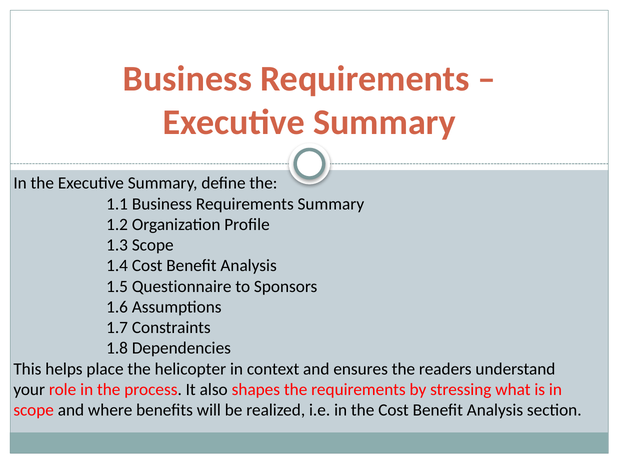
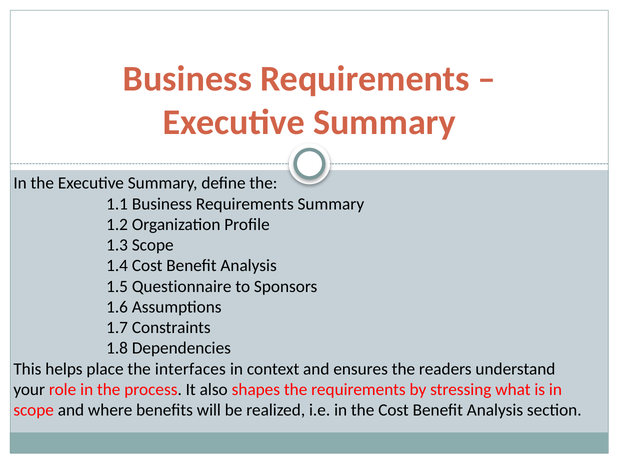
helicopter: helicopter -> interfaces
